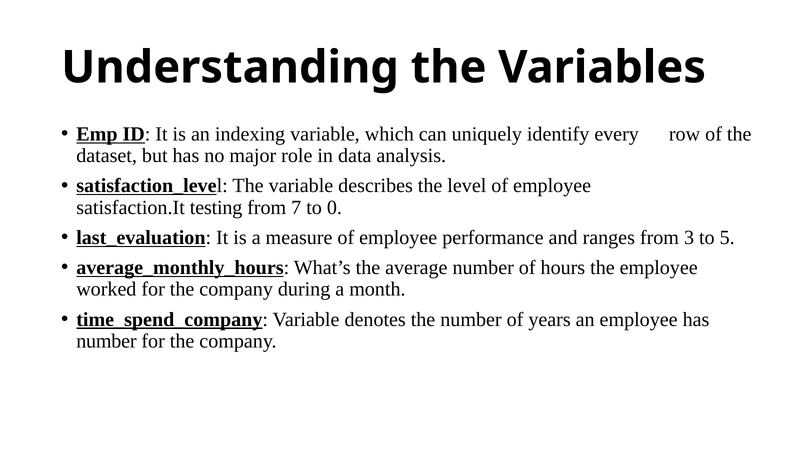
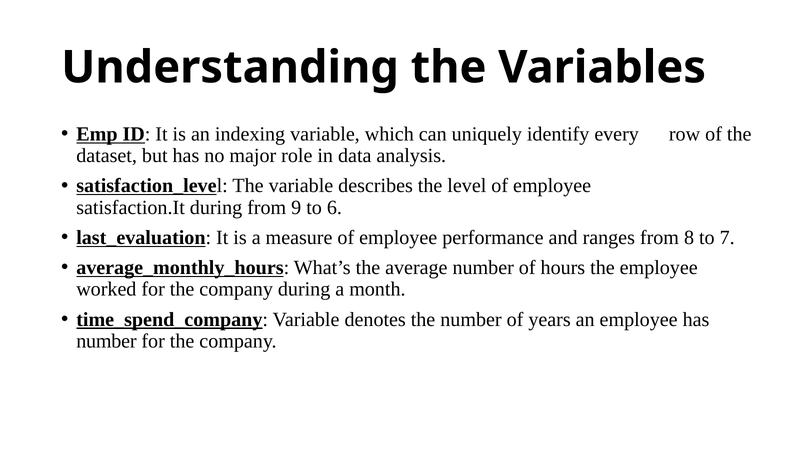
satisfaction.It testing: testing -> during
7: 7 -> 9
0: 0 -> 6
3: 3 -> 8
5: 5 -> 7
